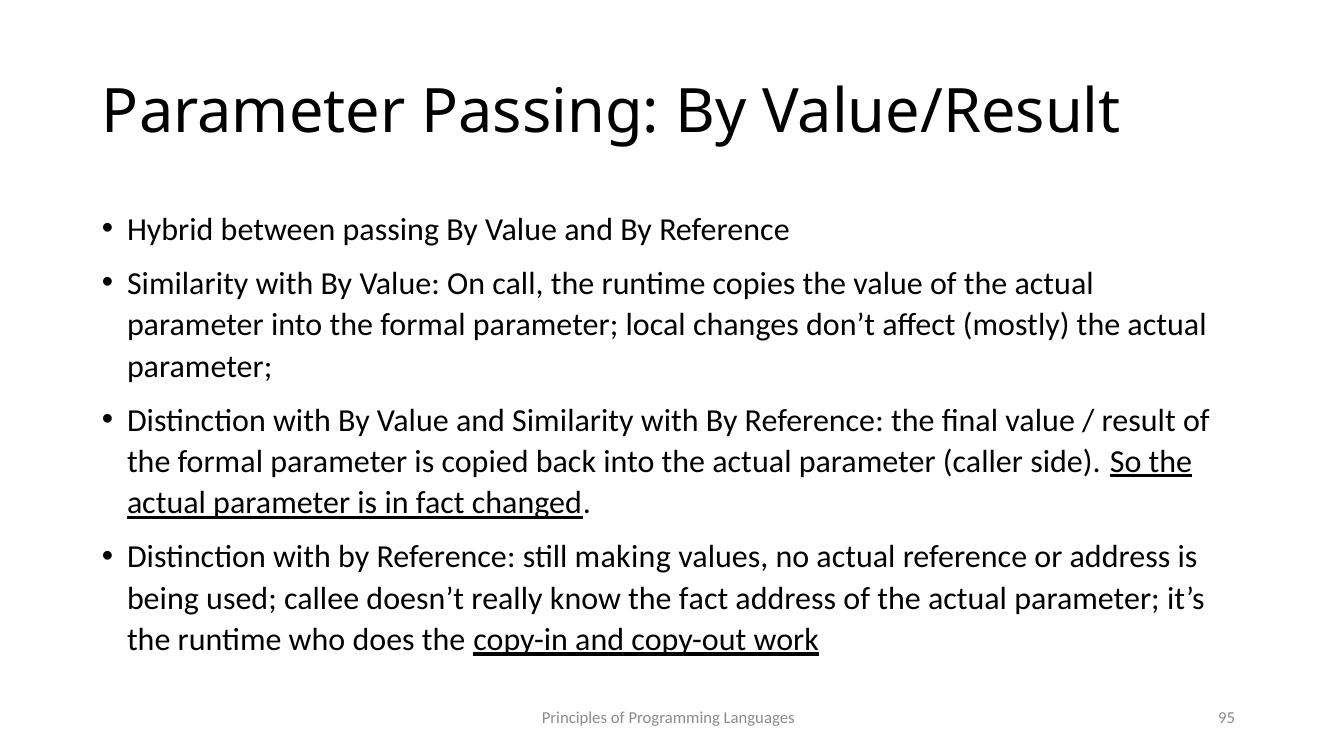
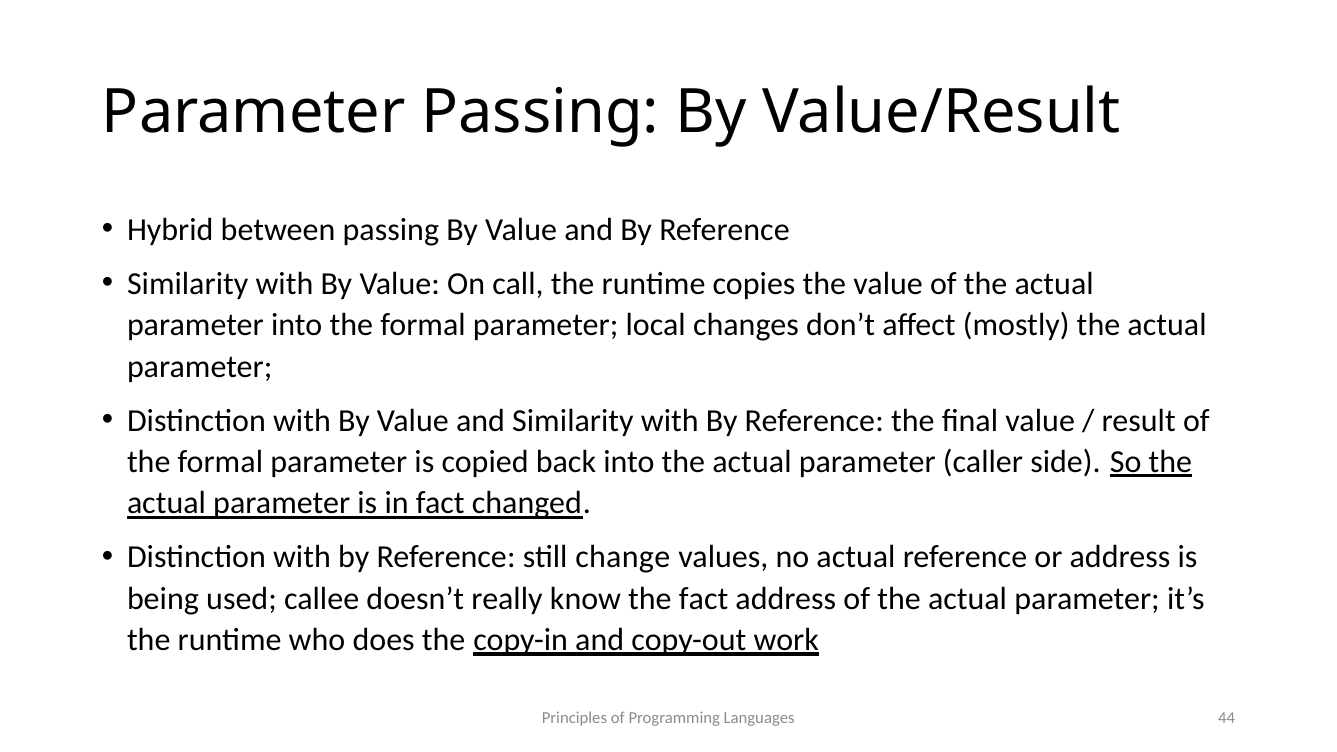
making: making -> change
95: 95 -> 44
